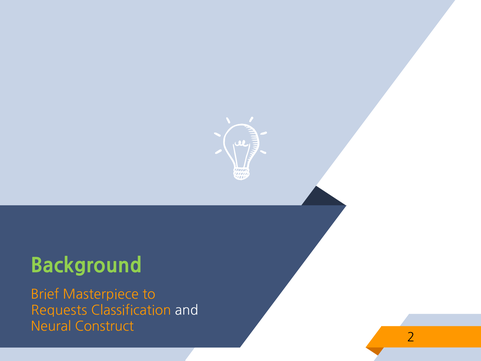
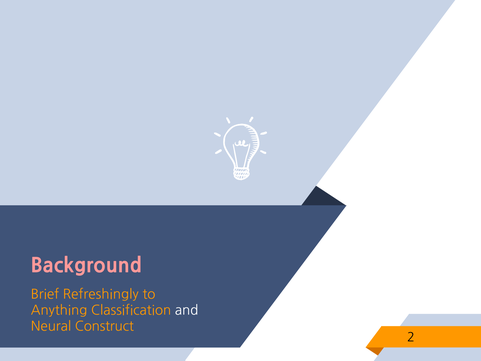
Background colour: light green -> pink
Masterpiece: Masterpiece -> Refreshingly
Requests: Requests -> Anything
